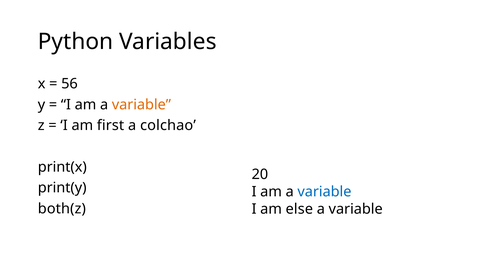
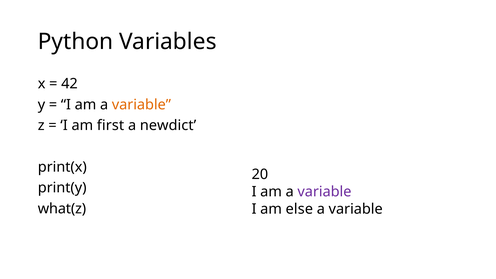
56: 56 -> 42
colchao: colchao -> newdict
variable at (324, 192) colour: blue -> purple
both(z: both(z -> what(z
